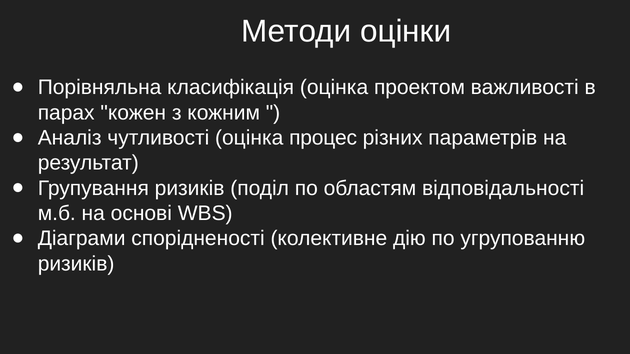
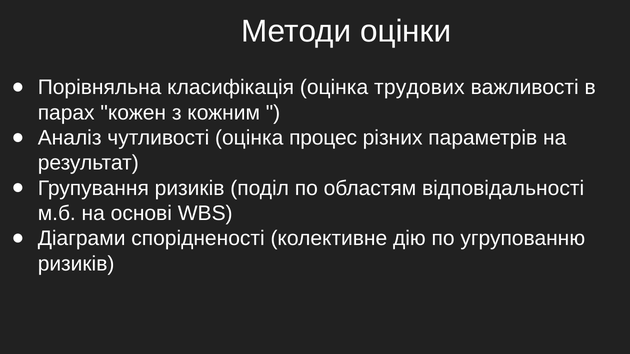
проектом: проектом -> трудових
